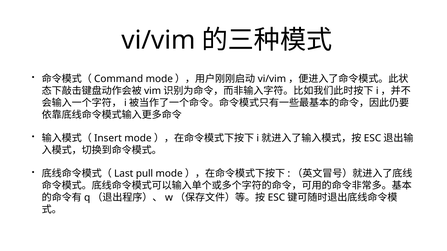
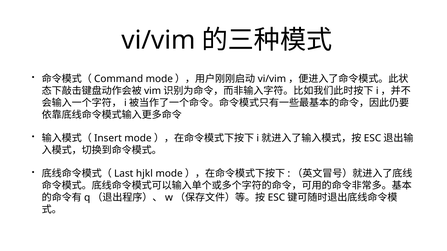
pull: pull -> hjkl
